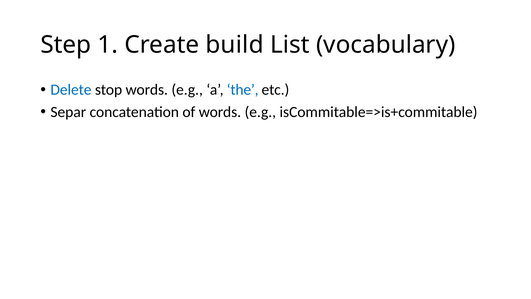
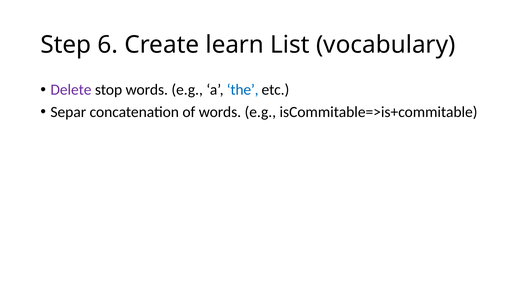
1: 1 -> 6
build: build -> learn
Delete colour: blue -> purple
